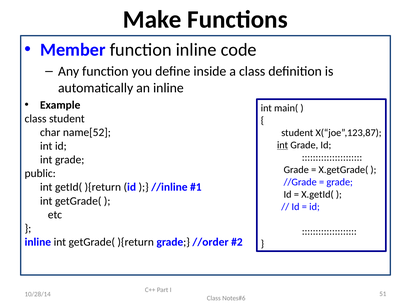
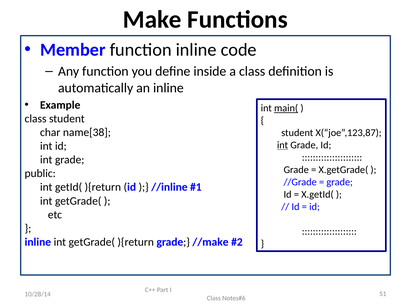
main( underline: none -> present
name[52: name[52 -> name[38
//order: //order -> //make
